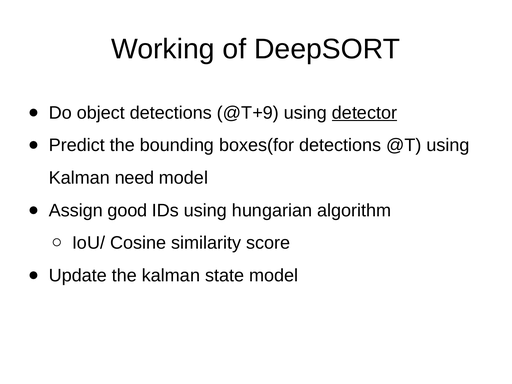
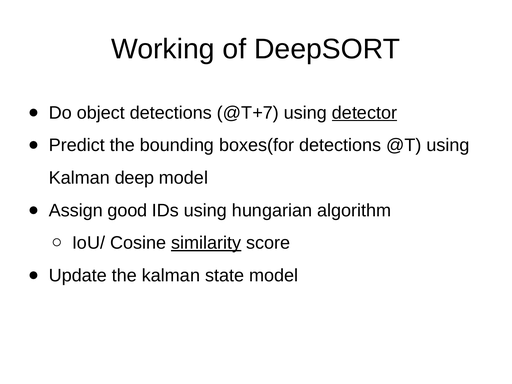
@T+9: @T+9 -> @T+7
need: need -> deep
similarity underline: none -> present
